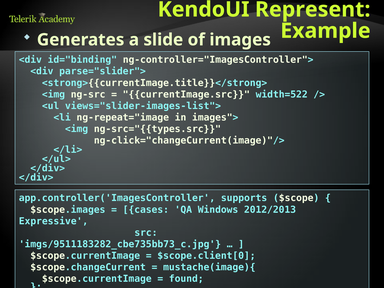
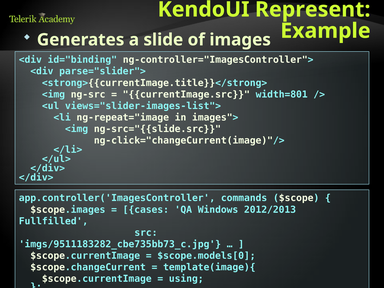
width=522: width=522 -> width=801
ng-src="{{types.src: ng-src="{{types.src -> ng-src="{{slide.src
supports: supports -> commands
Expressive: Expressive -> Fullfilled
$scope.client[0: $scope.client[0 -> $scope.models[0
mustache(image){: mustache(image){ -> template(image){
found: found -> using
